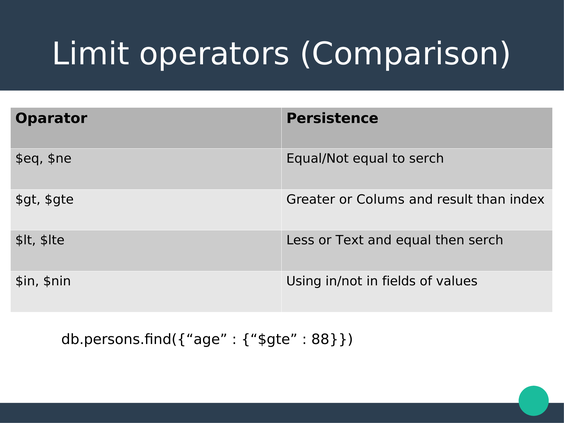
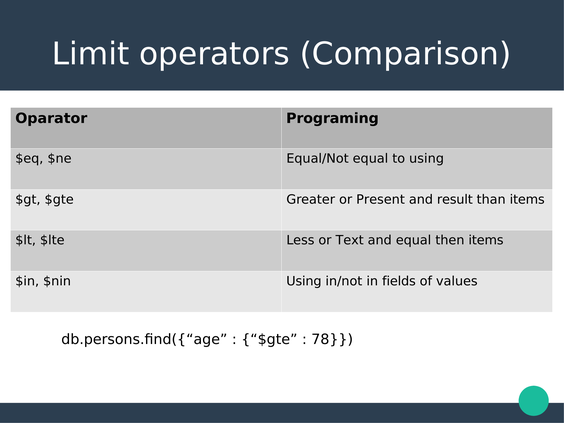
Persistence: Persistence -> Programing
to serch: serch -> using
Colums: Colums -> Present
than index: index -> items
then serch: serch -> items
88: 88 -> 78
